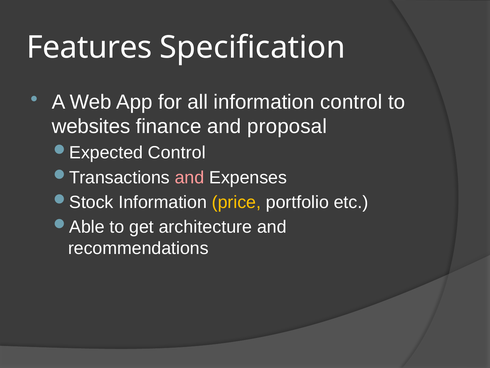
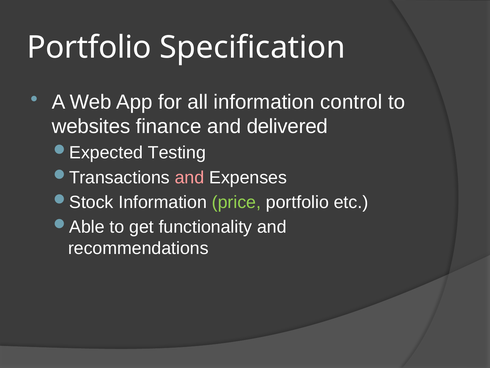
Features at (89, 48): Features -> Portfolio
proposal: proposal -> delivered
Control at (177, 153): Control -> Testing
price colour: yellow -> light green
architecture: architecture -> functionality
